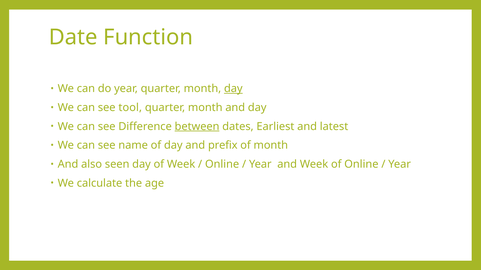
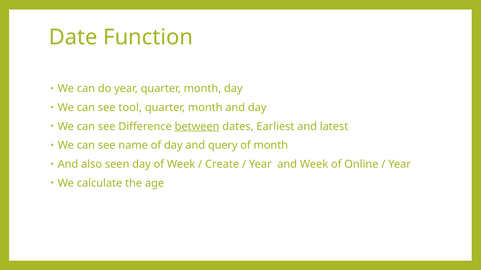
day at (233, 89) underline: present -> none
prefix: prefix -> query
Online at (222, 165): Online -> Create
